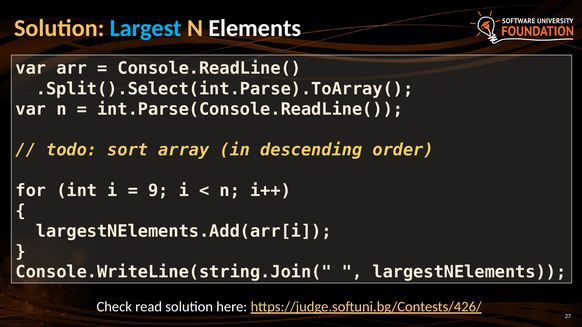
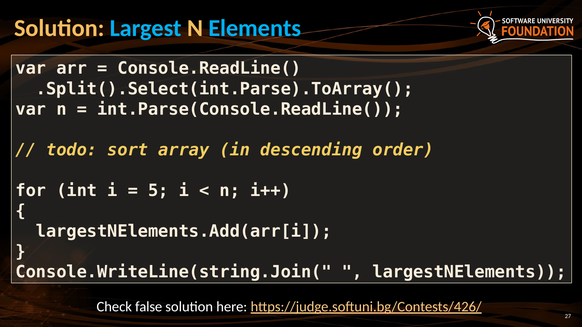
Elements colour: white -> light blue
9: 9 -> 5
read: read -> false
